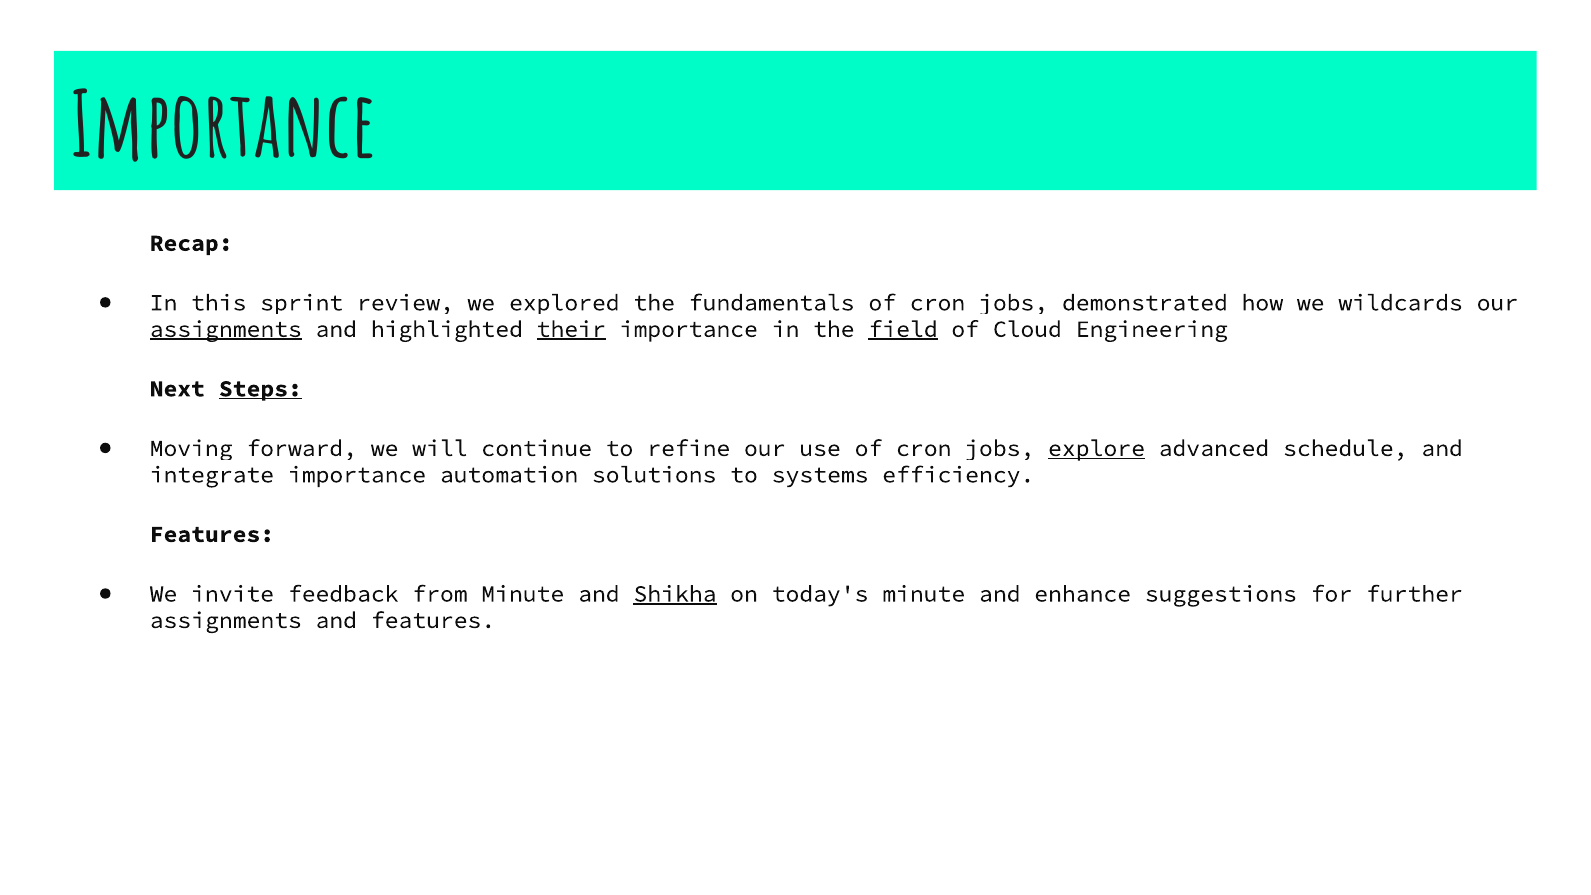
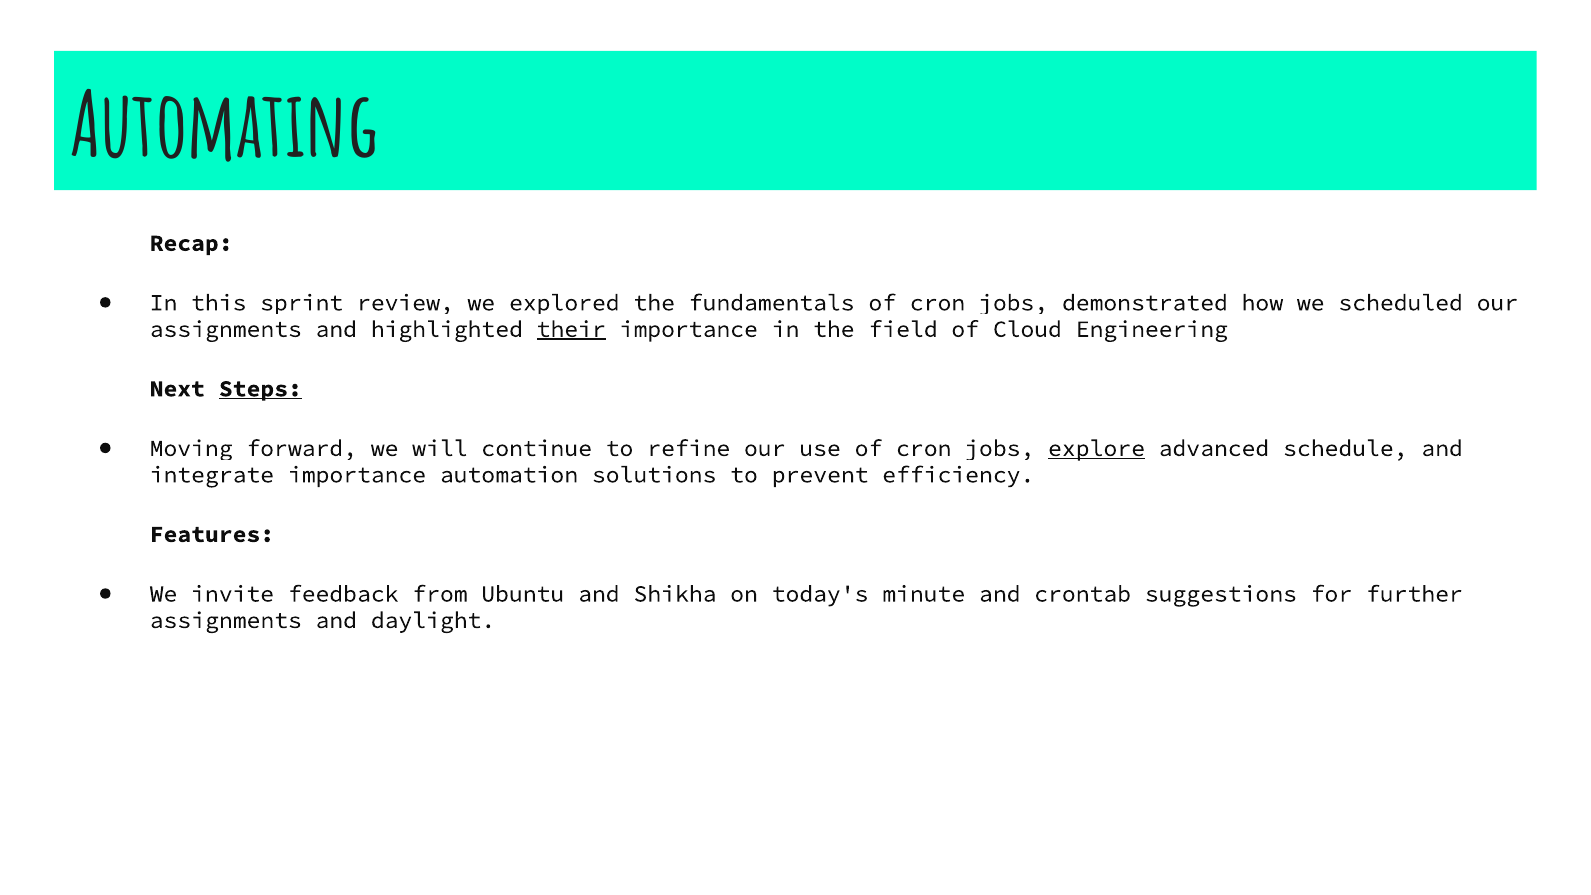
Importance at (224, 128): Importance -> Automating
wildcards: wildcards -> scheduled
assignments at (226, 329) underline: present -> none
field underline: present -> none
systems: systems -> prevent
Minute at (523, 594): Minute -> Ubuntu
Shikha underline: present -> none
enhance: enhance -> crontab
and features: features -> daylight
